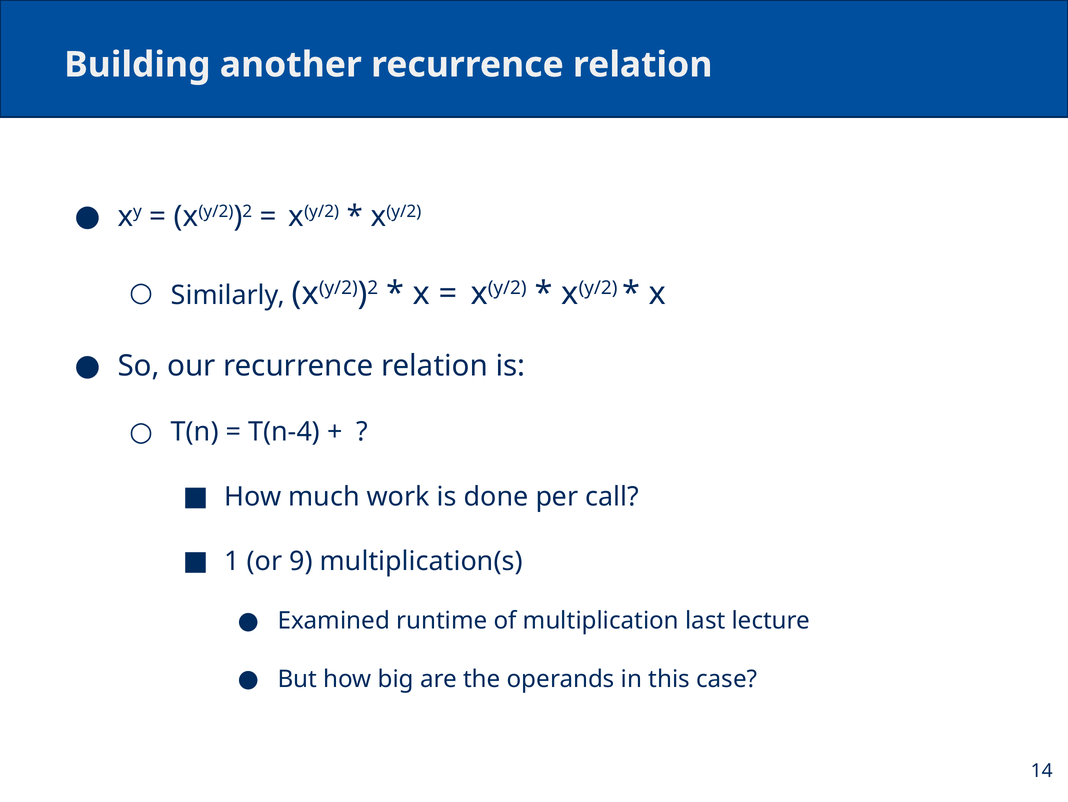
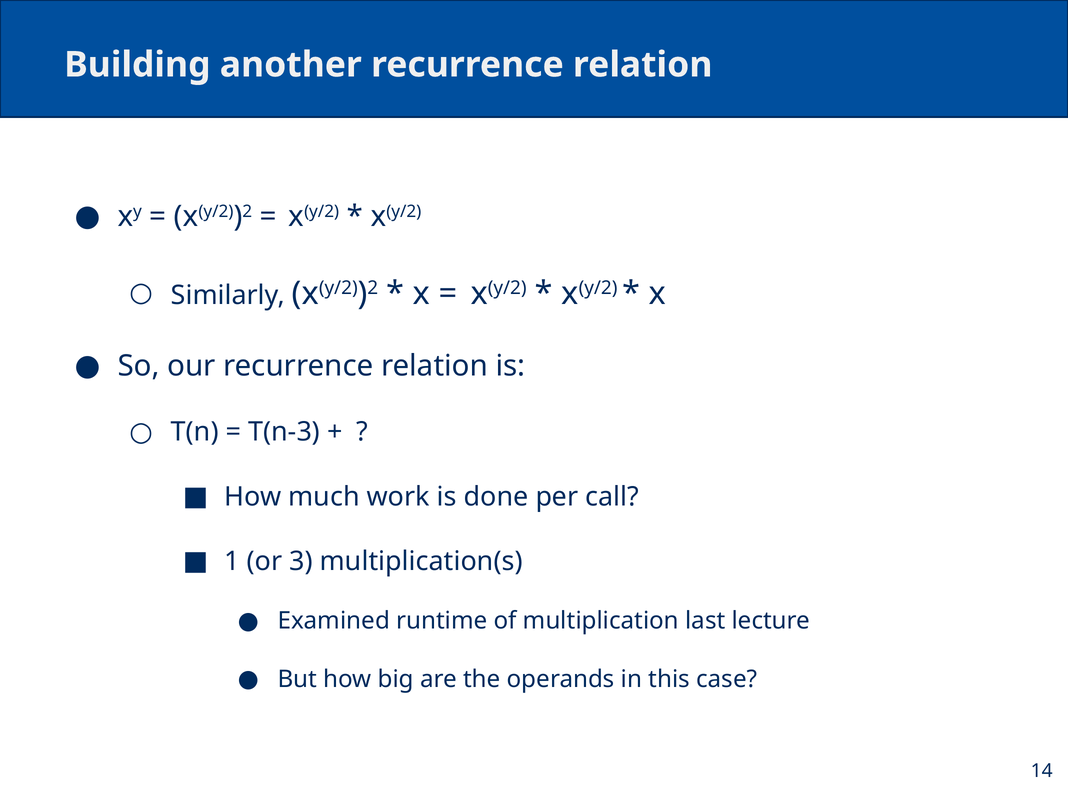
T(n-4: T(n-4 -> T(n-3
9: 9 -> 3
